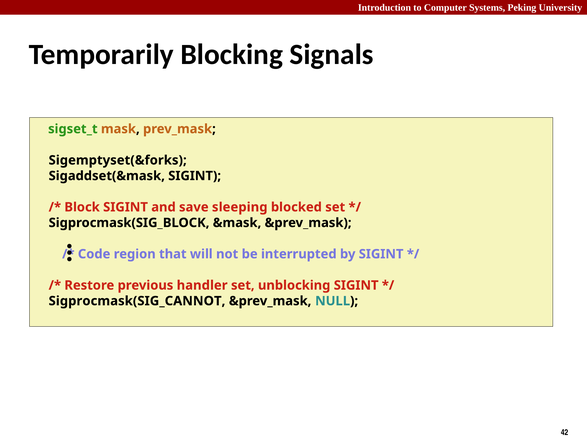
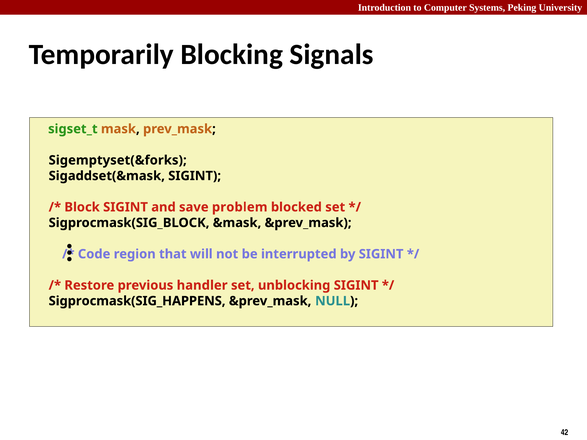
sleeping: sleeping -> problem
Sigprocmask(SIG_CANNOT: Sigprocmask(SIG_CANNOT -> Sigprocmask(SIG_HAPPENS
